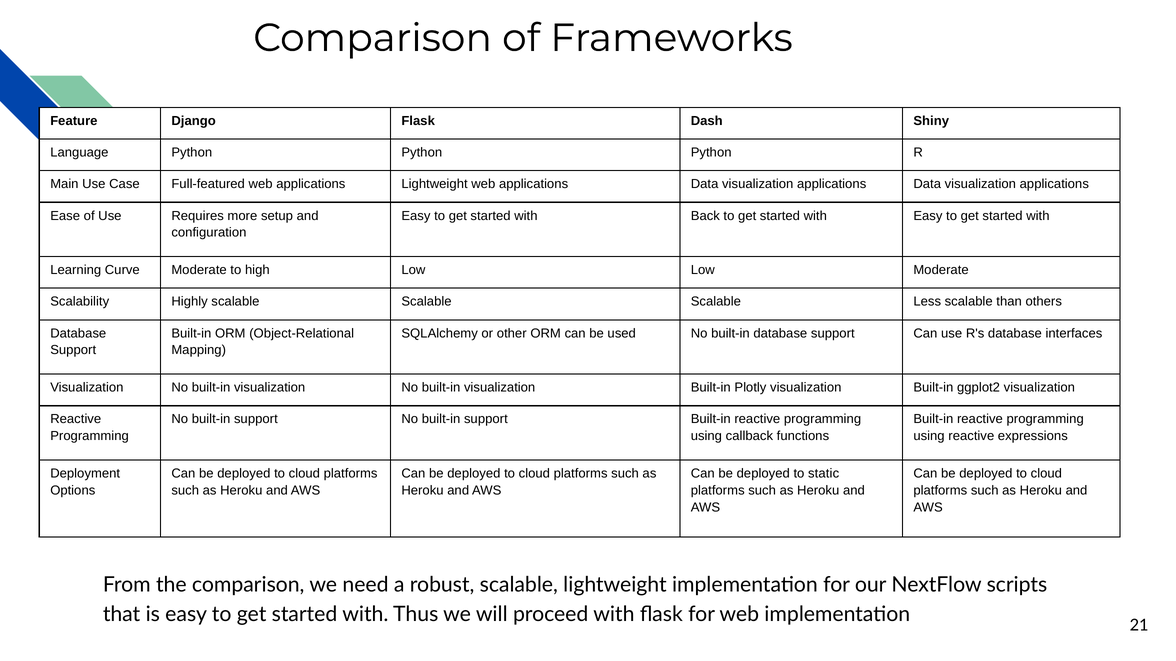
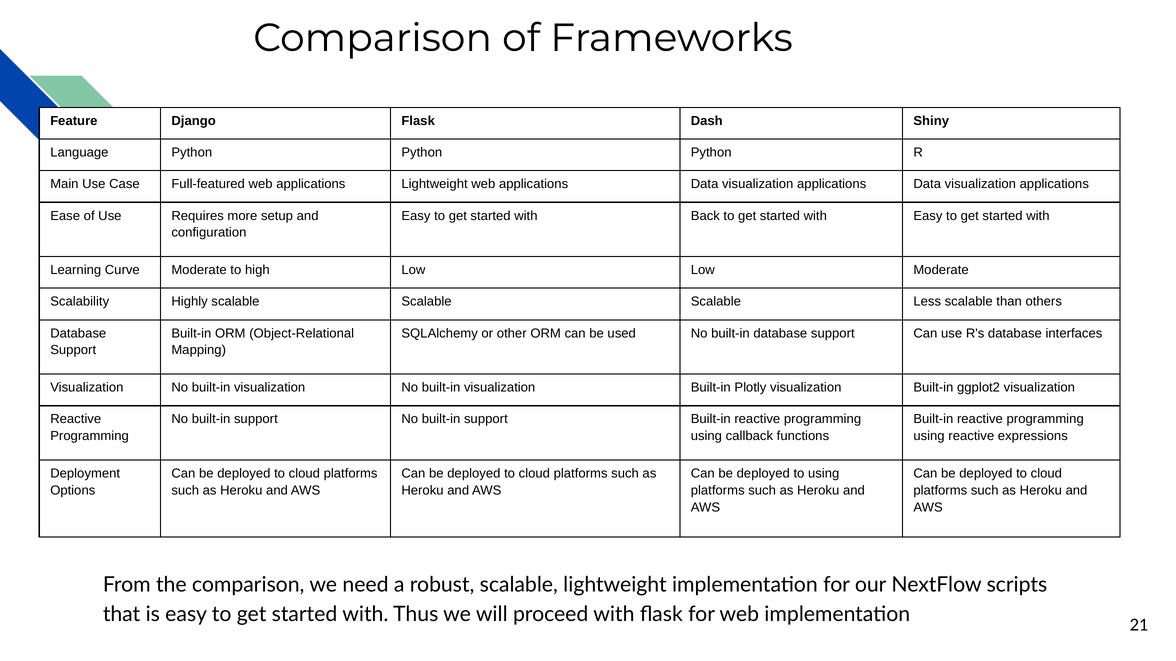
to static: static -> using
